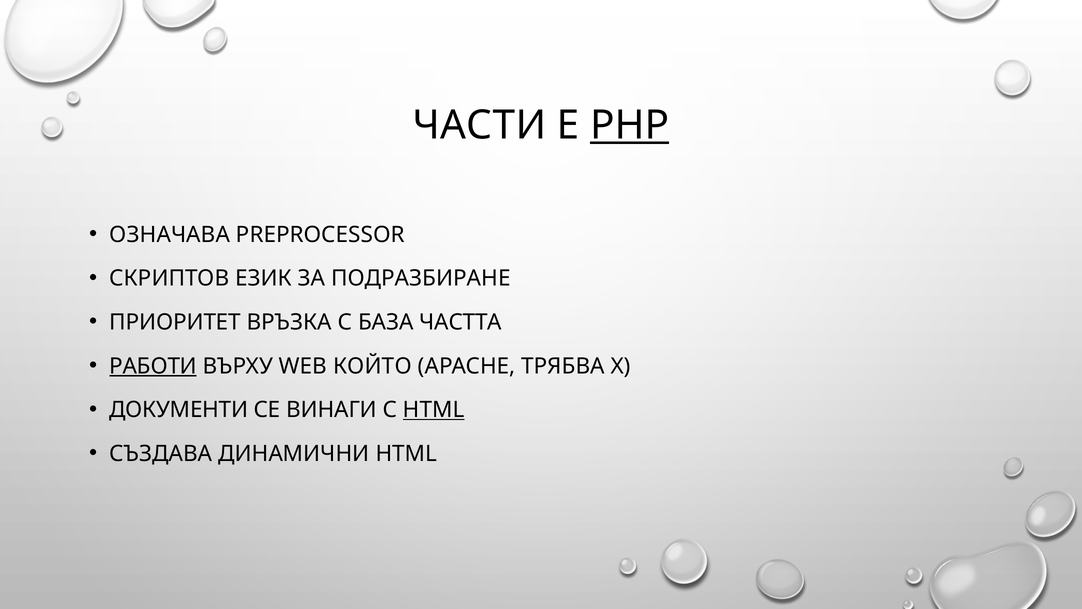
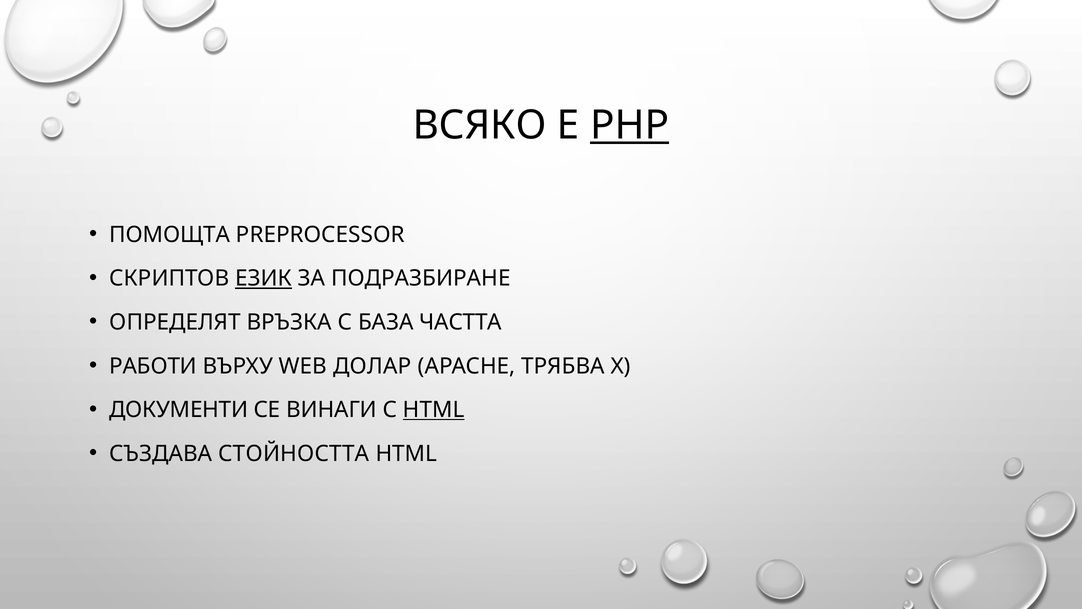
ЧАСТИ: ЧАСТИ -> ВСЯКО
ОЗНАЧАВА: ОЗНАЧАВА -> ПОМОЩТА
ЕЗИК underline: none -> present
ПРИОРИТЕТ: ПРИОРИТЕТ -> ОПРЕДЕЛЯТ
РАБОТИ underline: present -> none
КОЙТО: КОЙТО -> ДОЛАР
ДИНАМИЧНИ: ДИНАМИЧНИ -> СТОЙНОСТТА
